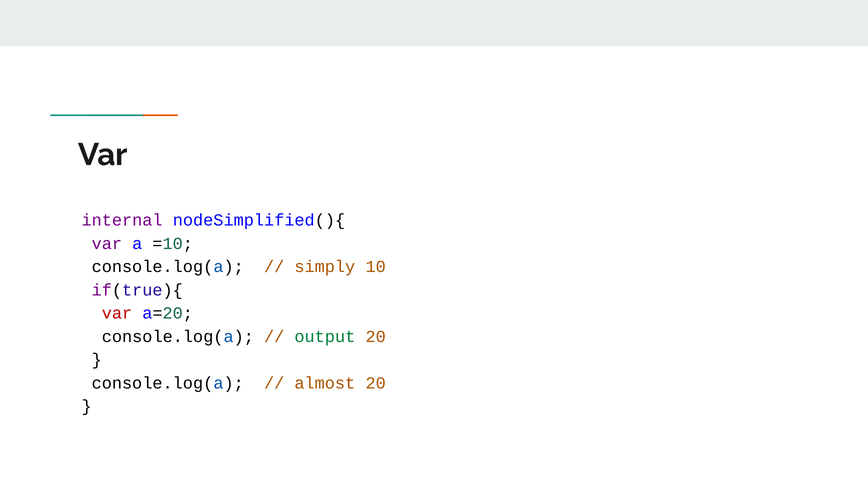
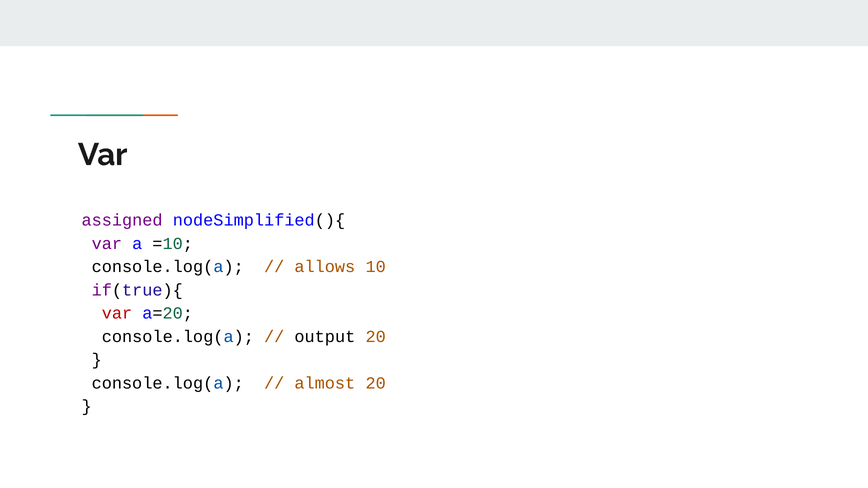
internal: internal -> assigned
simply: simply -> allows
output colour: green -> black
